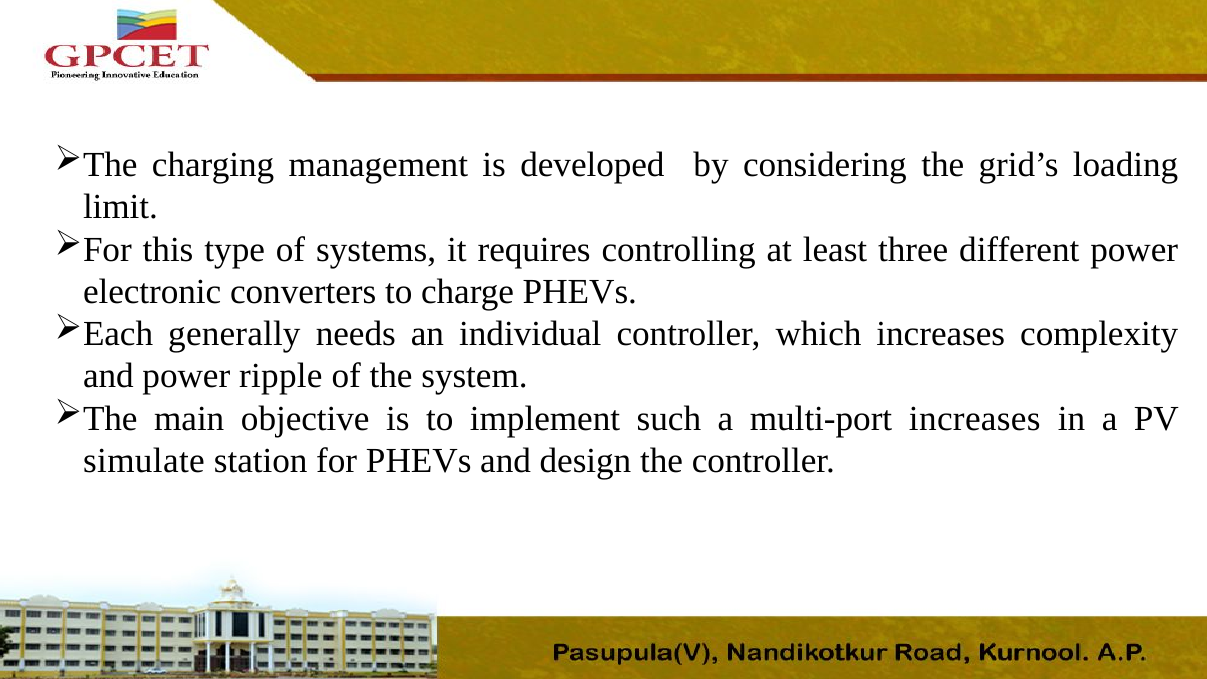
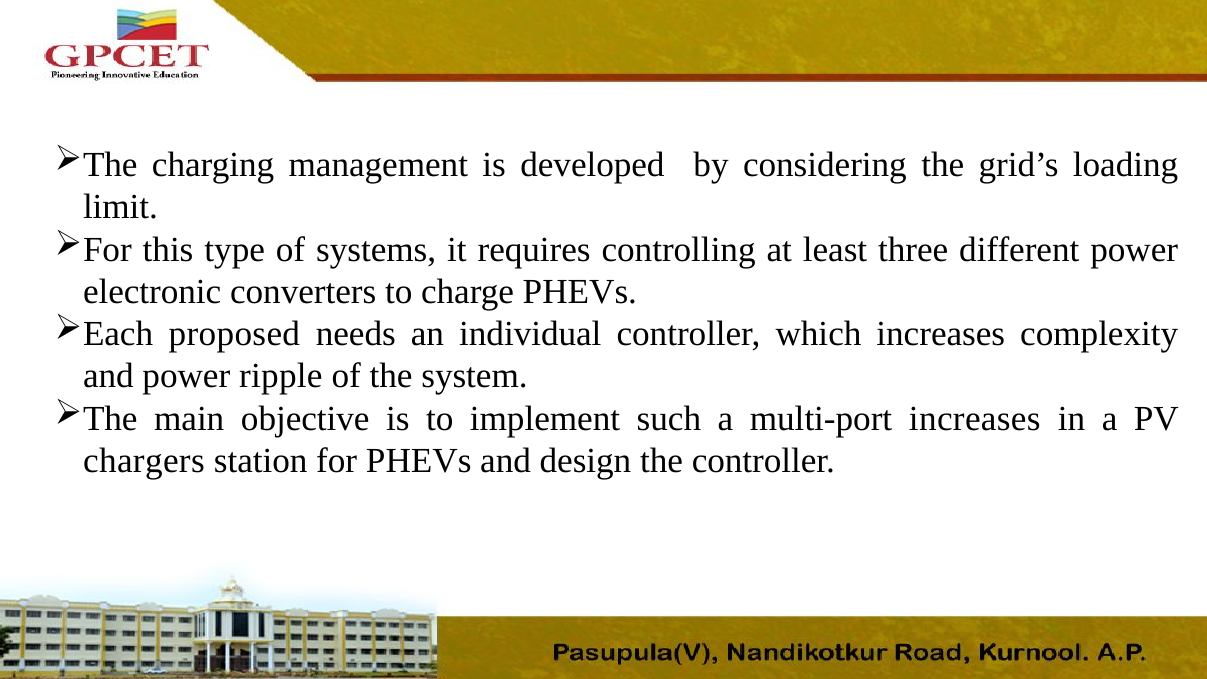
generally: generally -> proposed
simulate: simulate -> chargers
